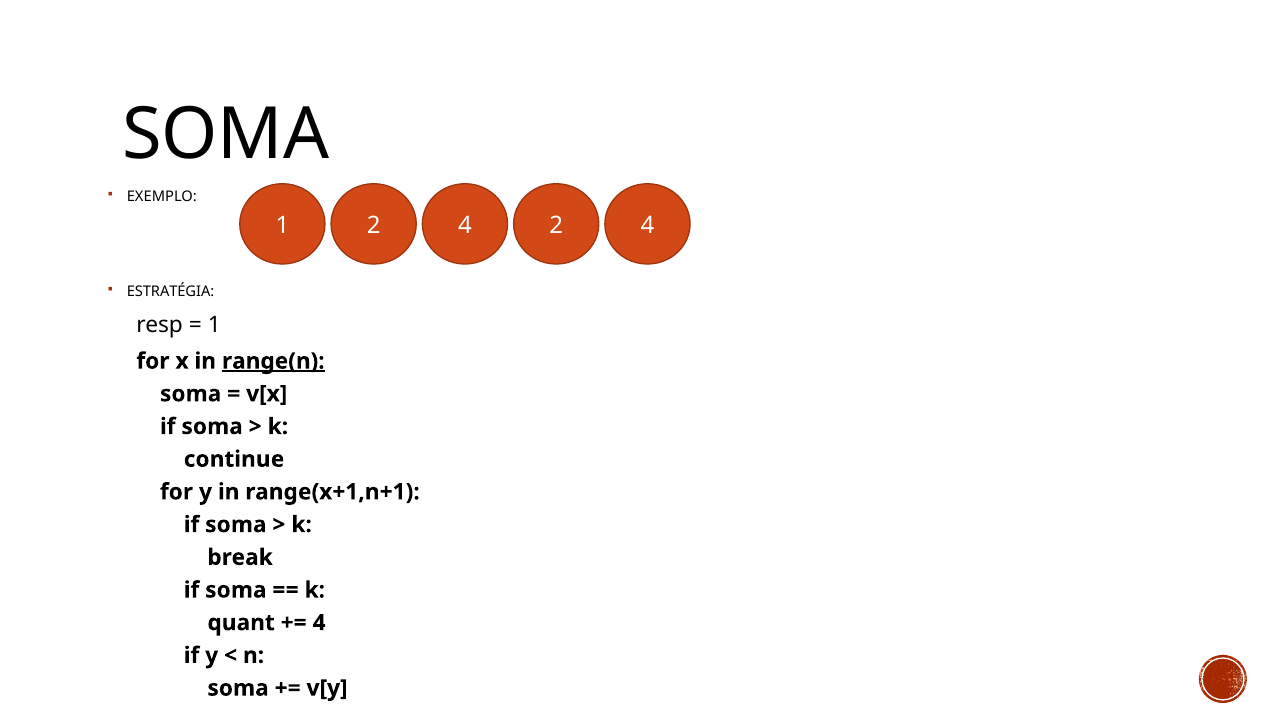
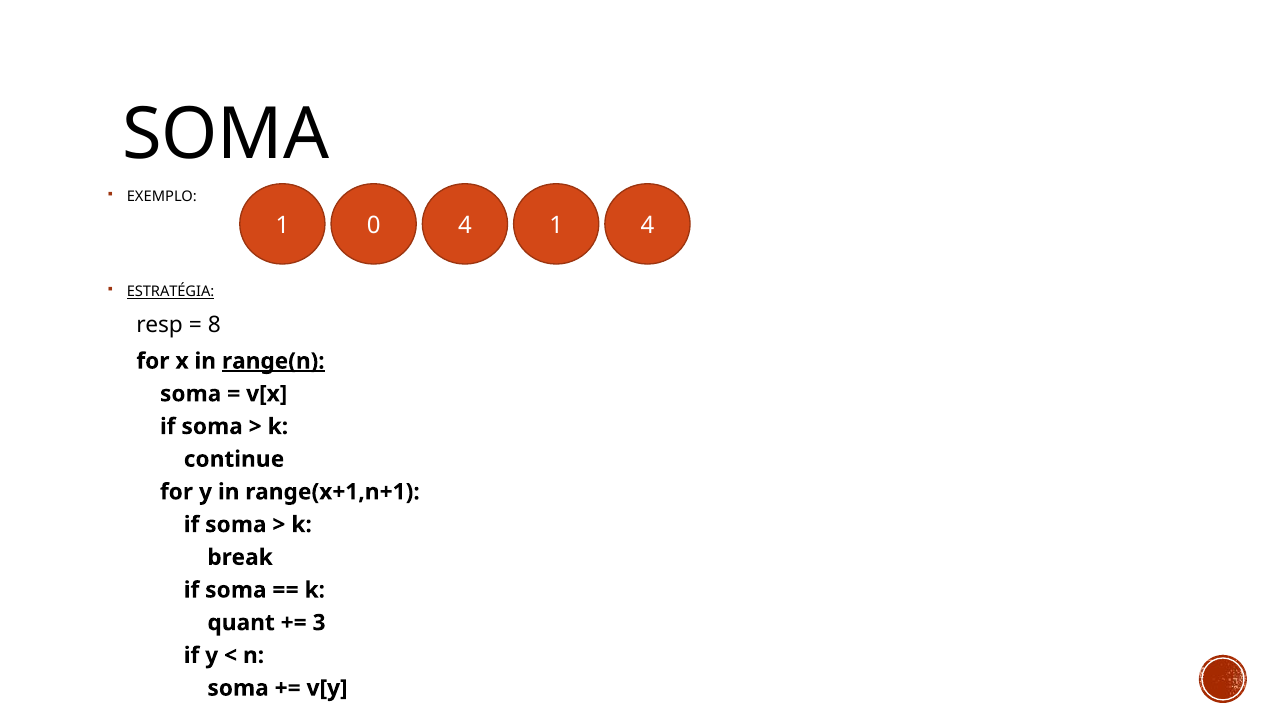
1 2: 2 -> 0
4 2: 2 -> 1
ESTRATÉGIA underline: none -> present
1 at (214, 325): 1 -> 8
4 at (319, 623): 4 -> 3
